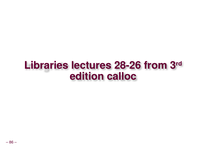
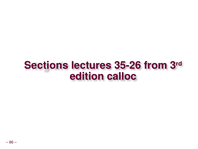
Libraries: Libraries -> Sections
28-26: 28-26 -> 35-26
